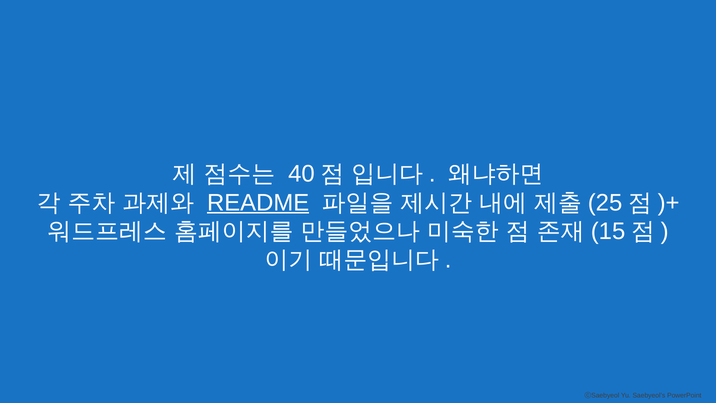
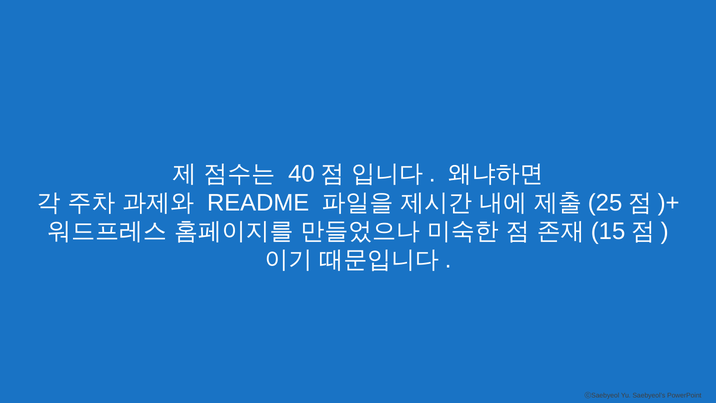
README underline: present -> none
